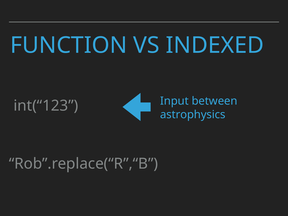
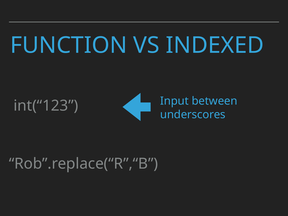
astrophysics: astrophysics -> underscores
